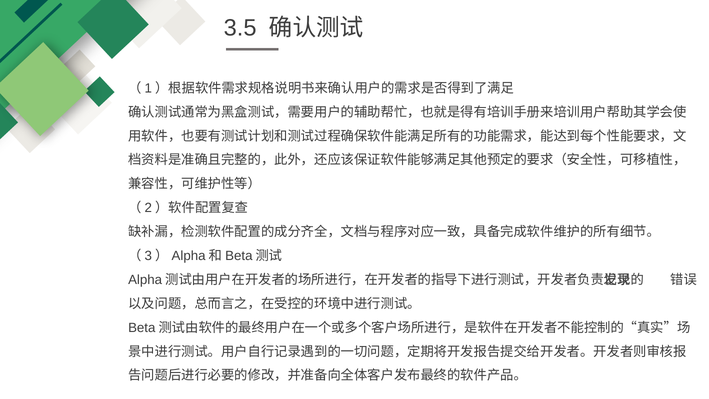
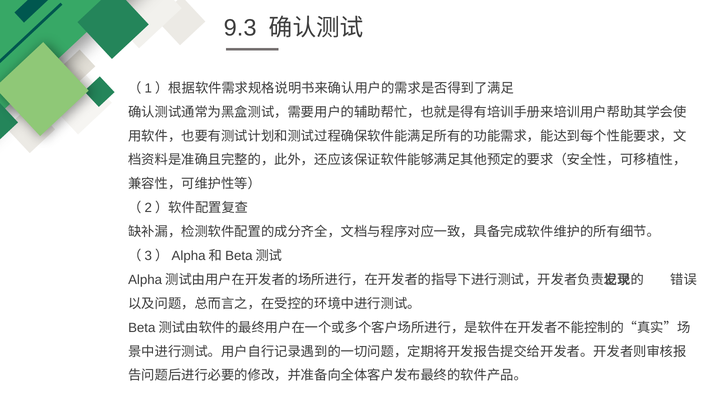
3.5: 3.5 -> 9.3
